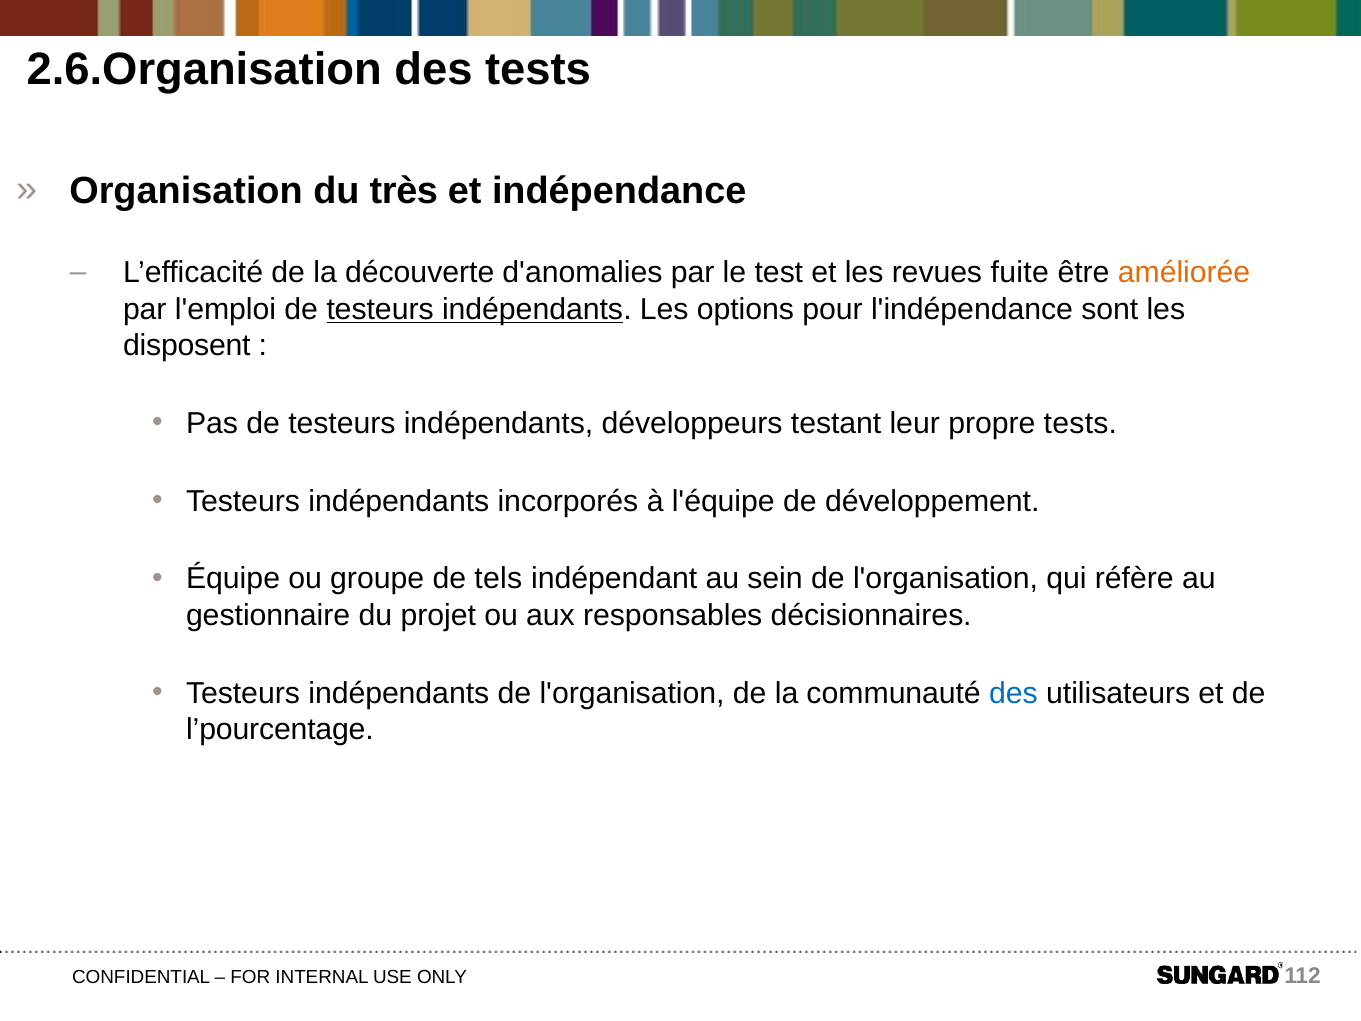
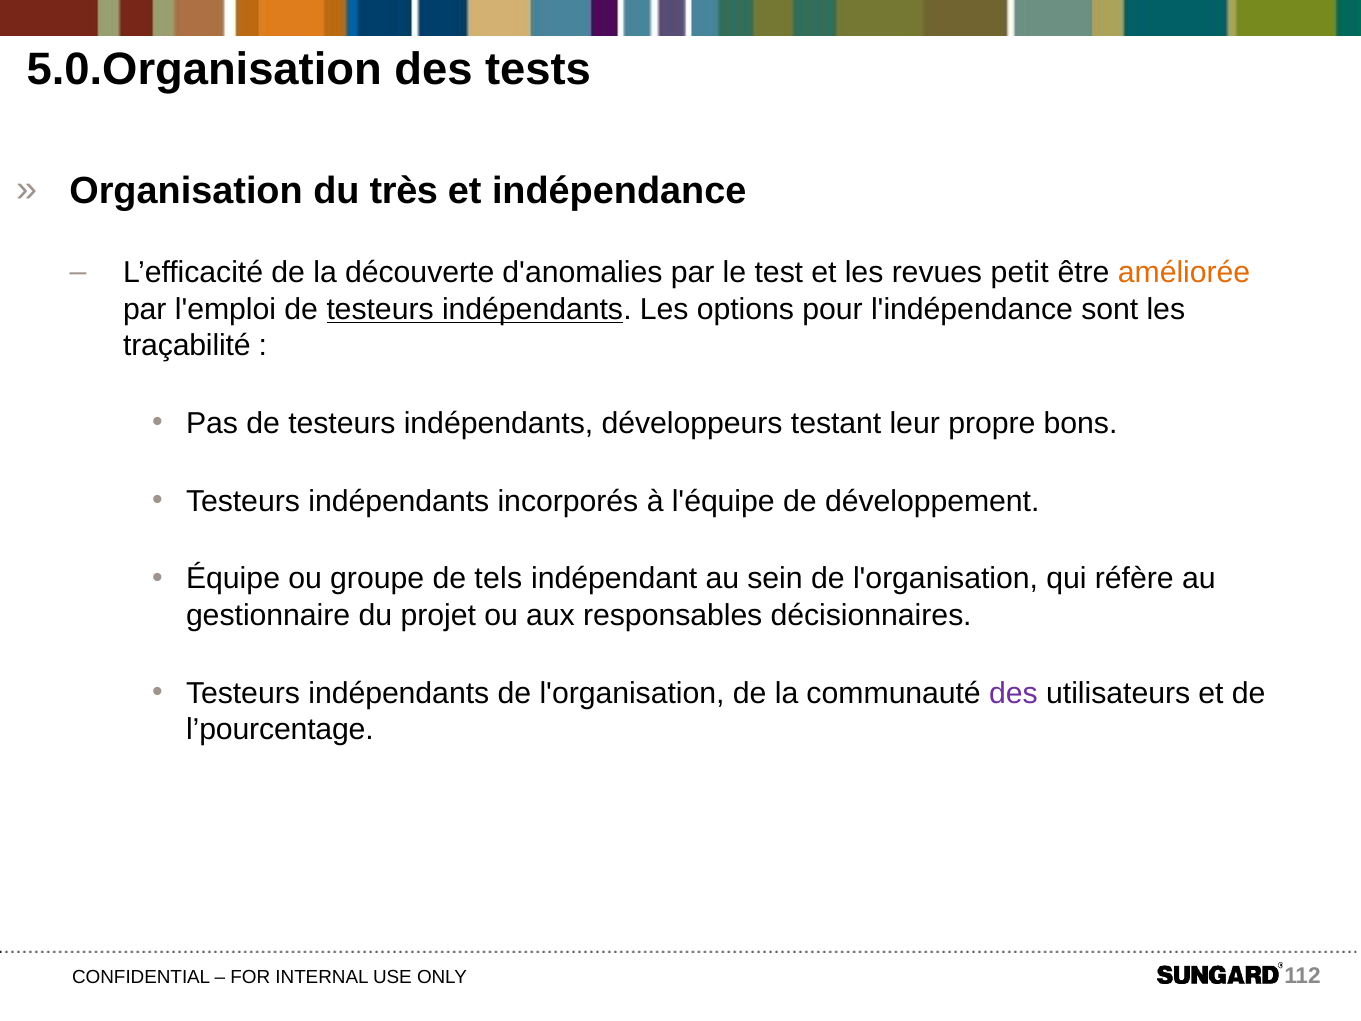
2.6.Organisation: 2.6.Organisation -> 5.0.Organisation
fuite: fuite -> petit
disposent: disposent -> traçabilité
propre tests: tests -> bons
des at (1013, 693) colour: blue -> purple
